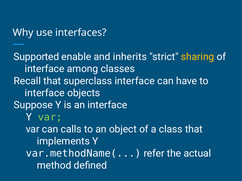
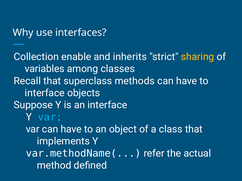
Supported: Supported -> Collection
interface at (45, 69): interface -> variables
superclass interface: interface -> methods
var at (50, 117) colour: light green -> light blue
var can calls: calls -> have
